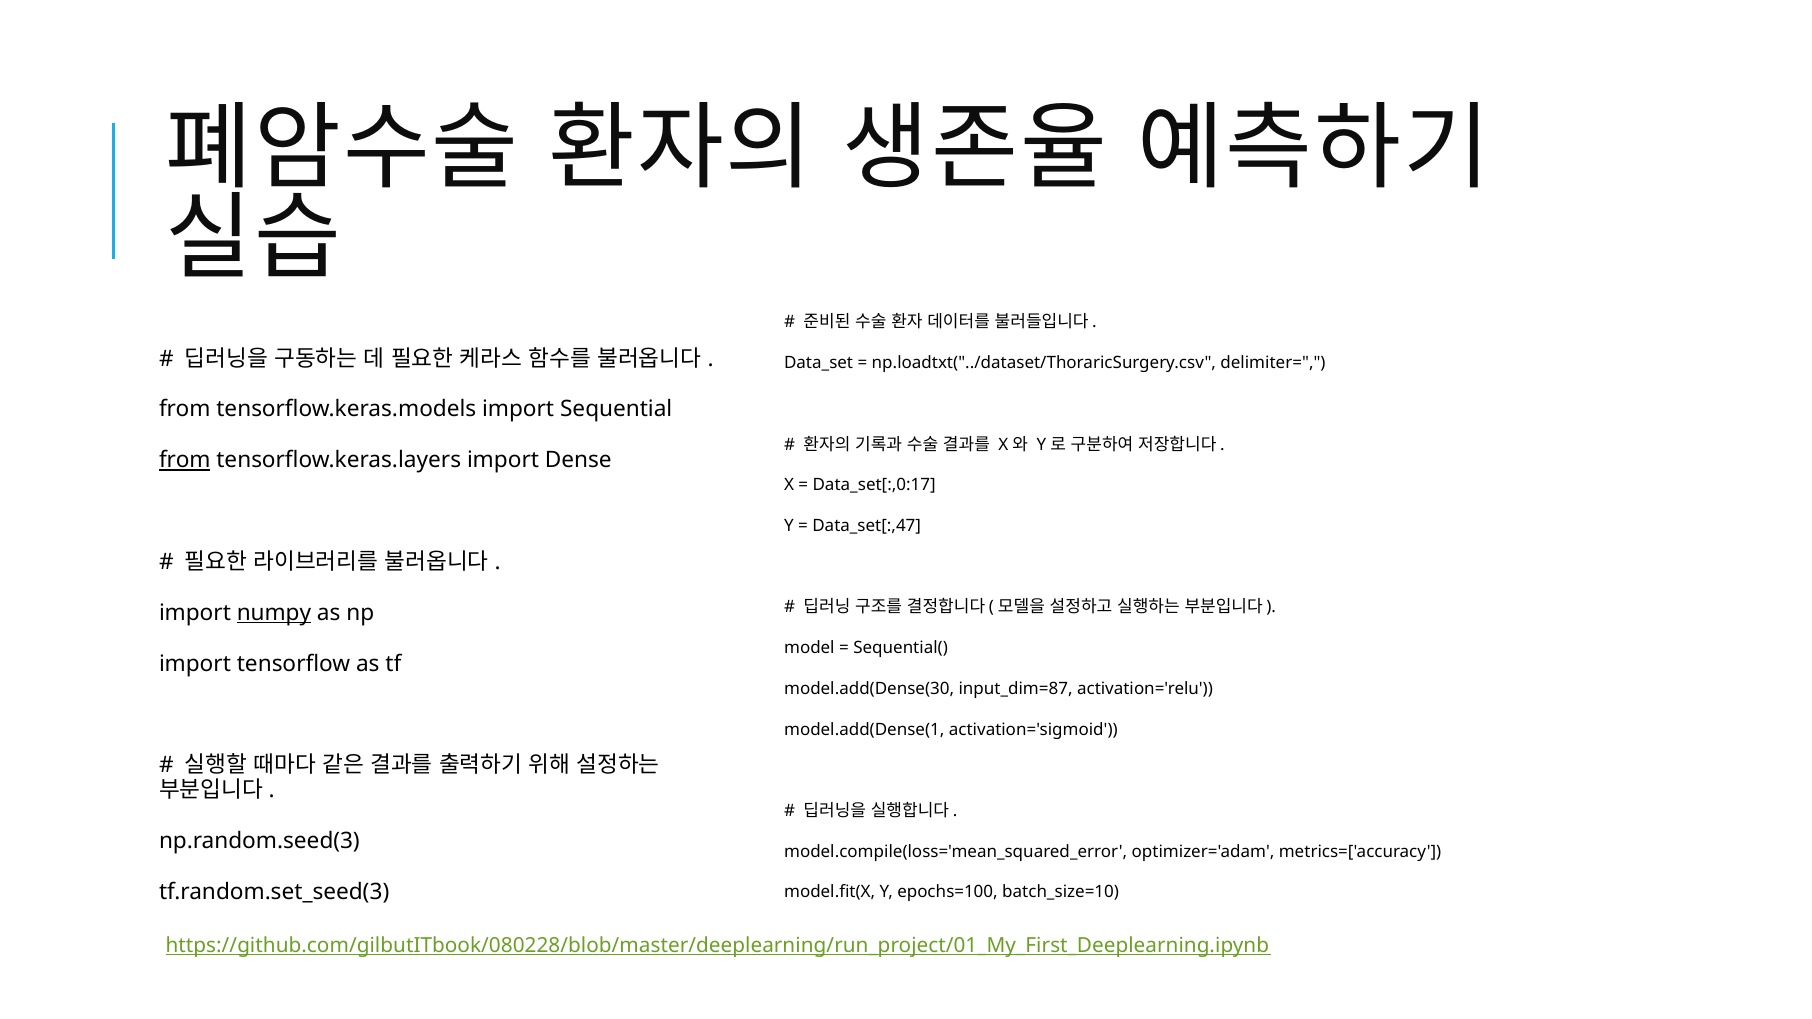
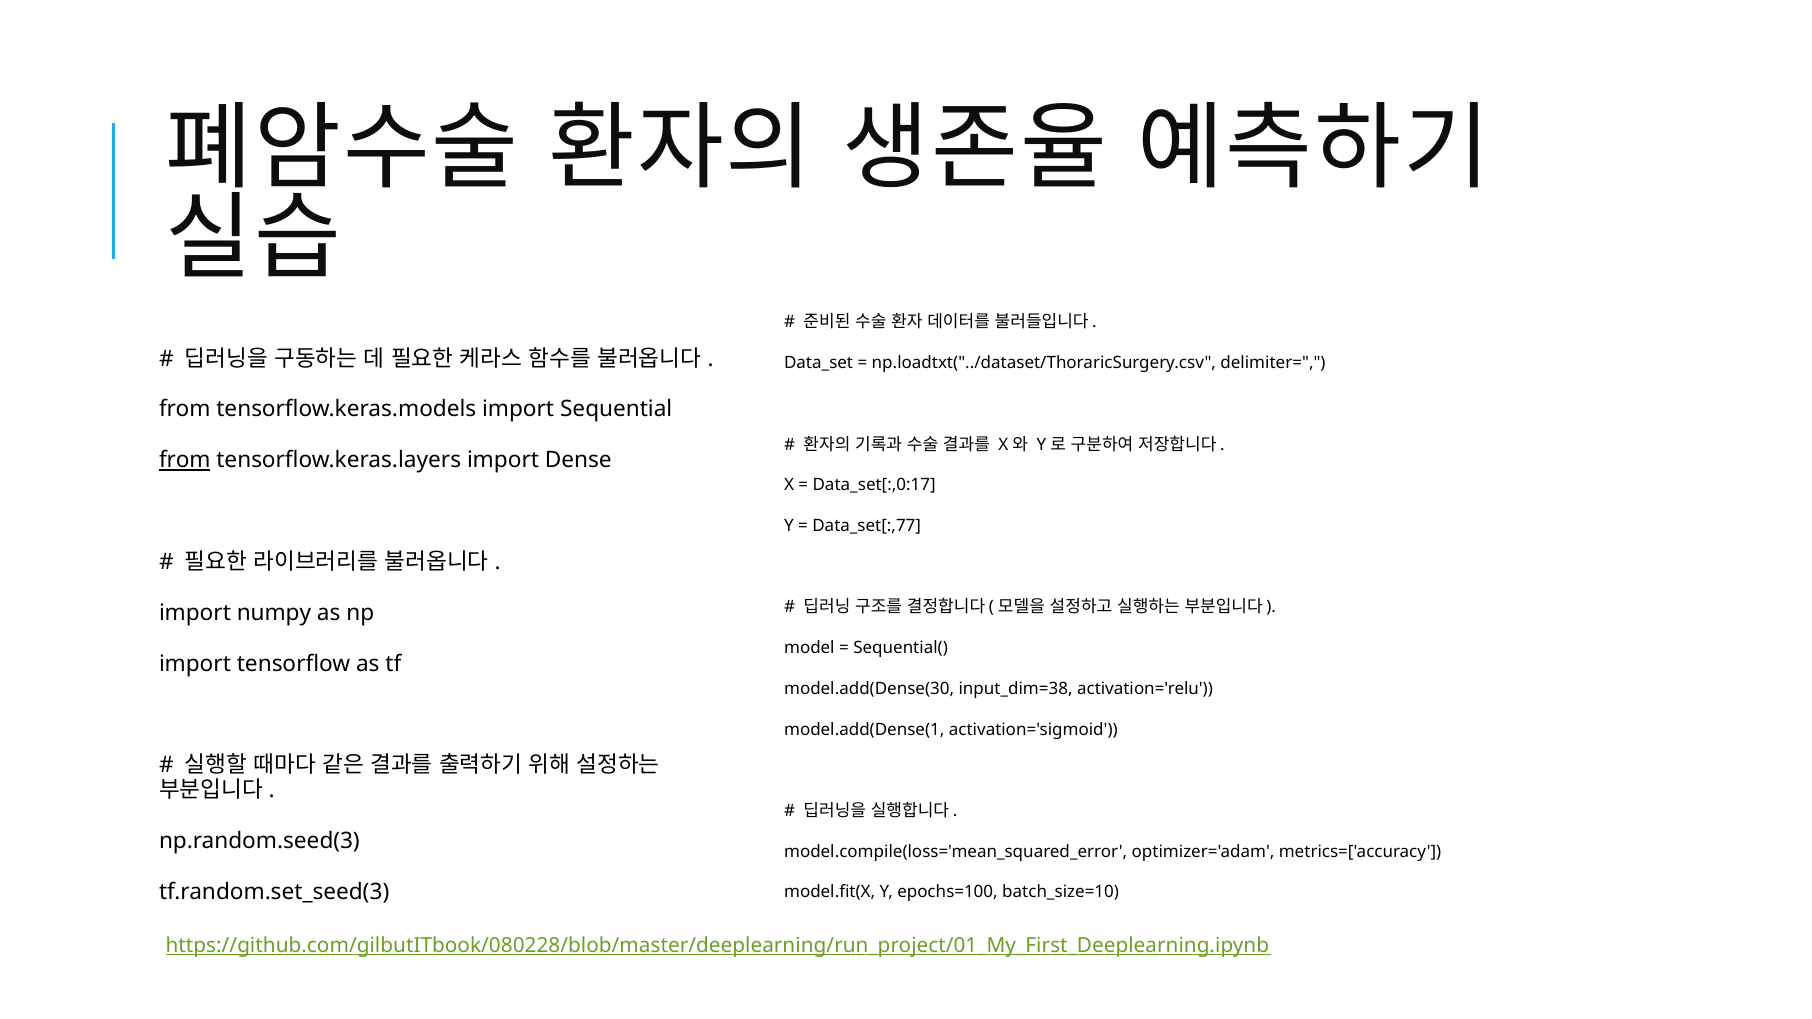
Data_set[:,47: Data_set[:,47 -> Data_set[:,77
numpy underline: present -> none
input_dim=87: input_dim=87 -> input_dim=38
